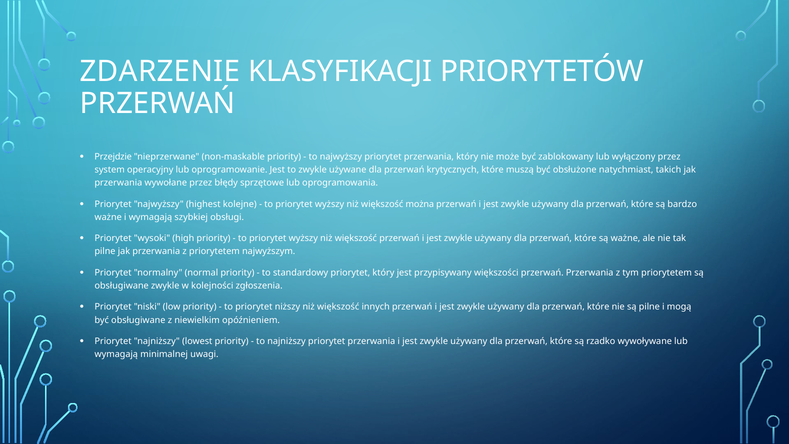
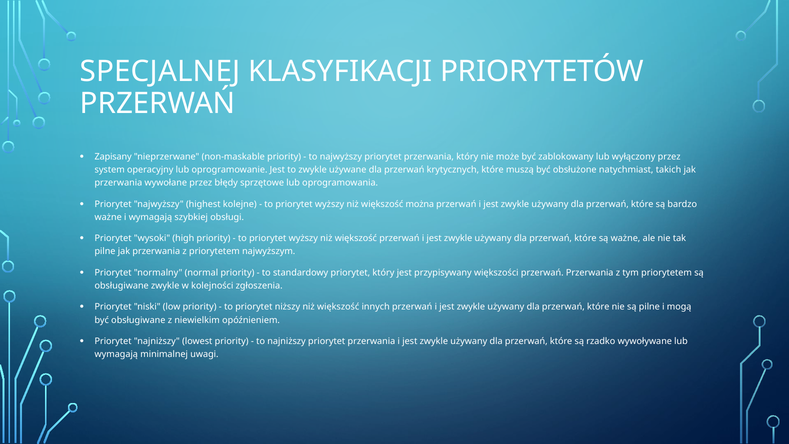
ZDARZENIE: ZDARZENIE -> SPECJALNEJ
Przejdzie: Przejdzie -> Zapisany
